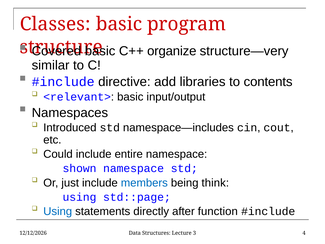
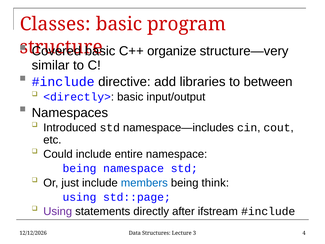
contents: contents -> between
<relevant>: <relevant> -> <directly>
shown at (80, 168): shown -> being
Using at (58, 211) colour: blue -> purple
function: function -> ifstream
